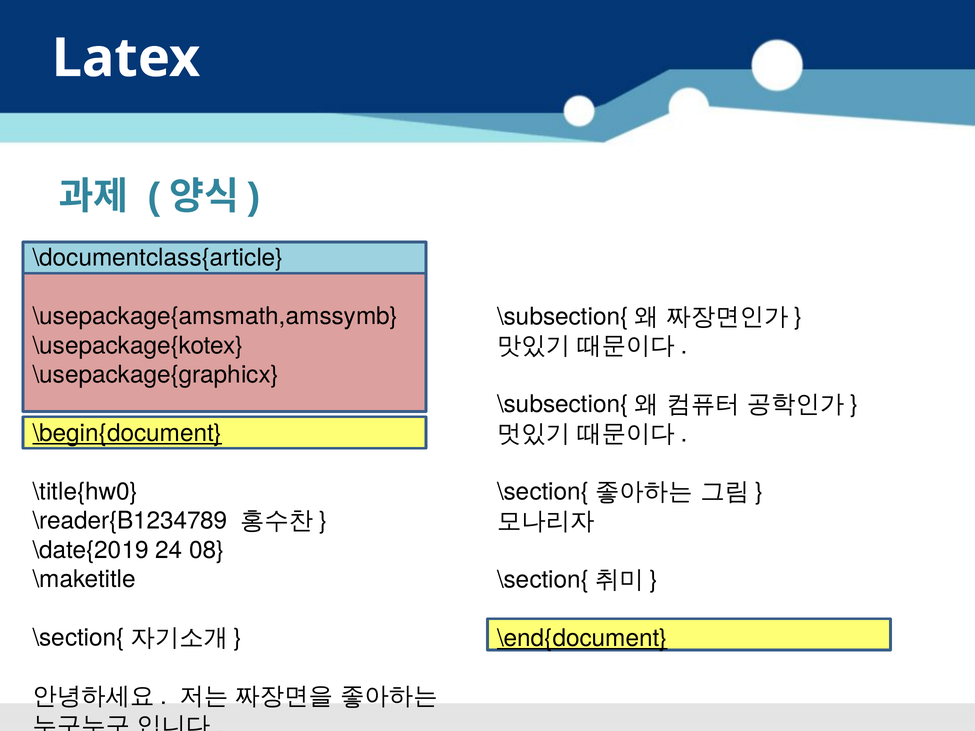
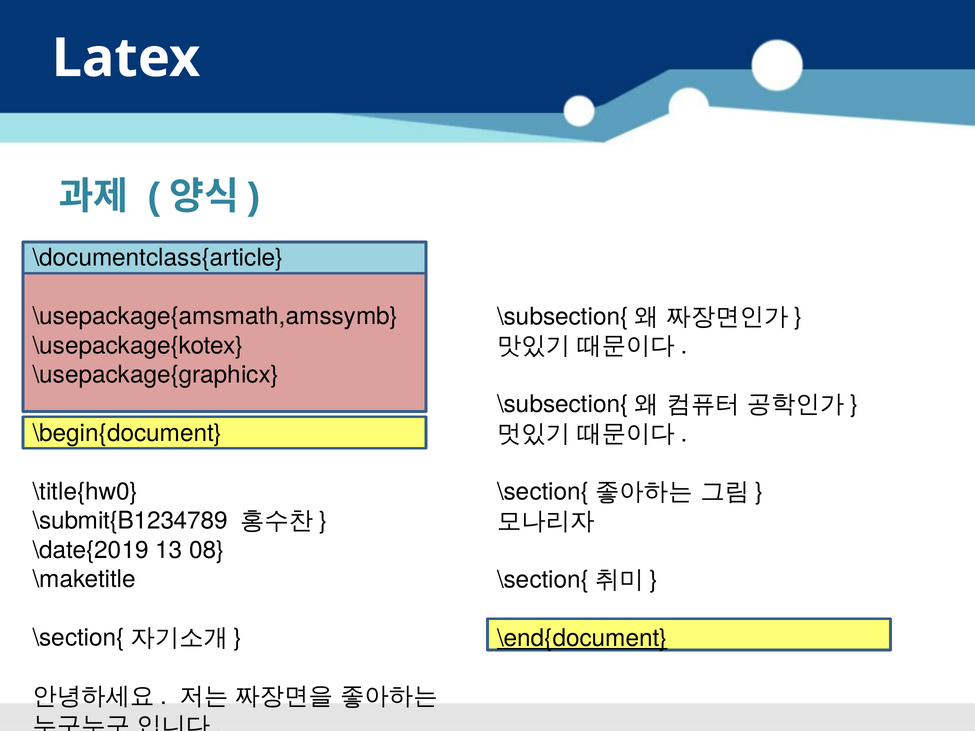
\begin{document underline: present -> none
\reader{B1234789: \reader{B1234789 -> \submit{B1234789
24: 24 -> 13
